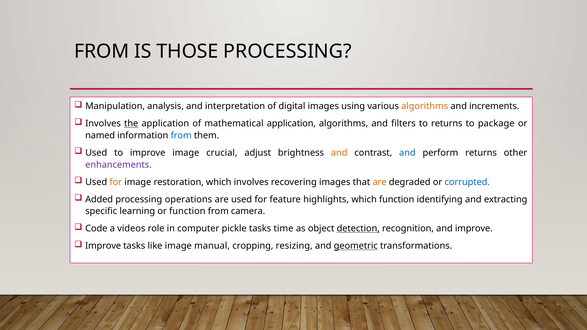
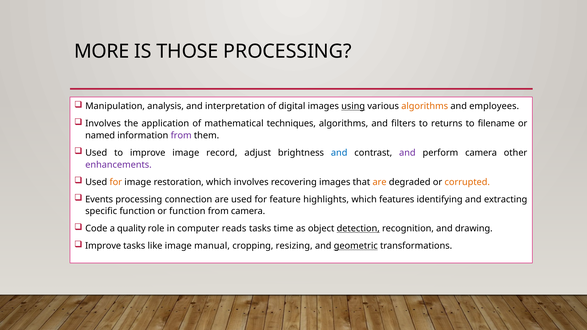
FROM at (102, 51): FROM -> MORE
using underline: none -> present
increments: increments -> employees
the underline: present -> none
mathematical application: application -> techniques
package: package -> filename
from at (181, 135) colour: blue -> purple
crucial: crucial -> record
and at (339, 153) colour: orange -> blue
and at (407, 153) colour: blue -> purple
perform returns: returns -> camera
corrupted colour: blue -> orange
Added: Added -> Events
operations: operations -> connection
which function: function -> features
specific learning: learning -> function
videos: videos -> quality
pickle: pickle -> reads
and improve: improve -> drawing
